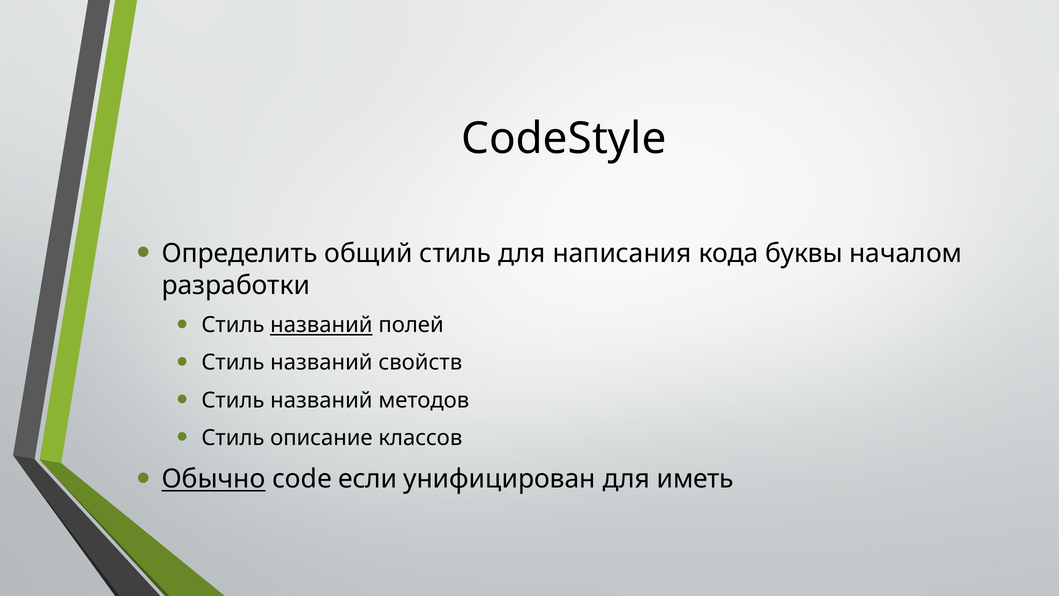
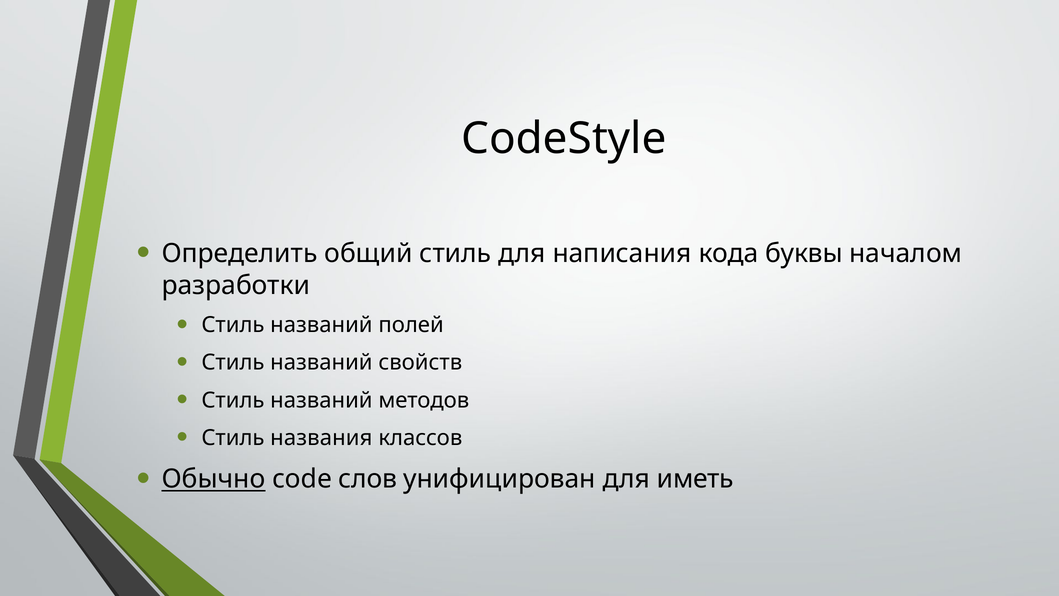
названий at (321, 325) underline: present -> none
описание: описание -> названия
если: если -> слов
